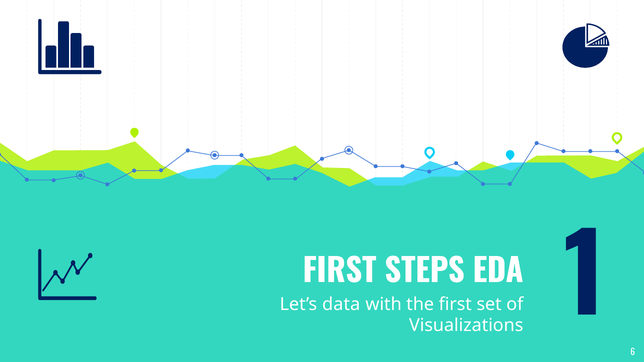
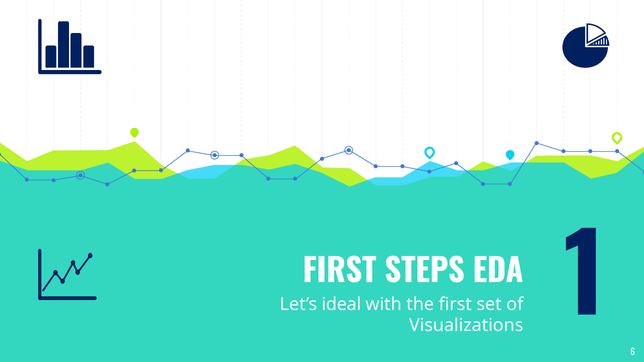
data: data -> ideal
